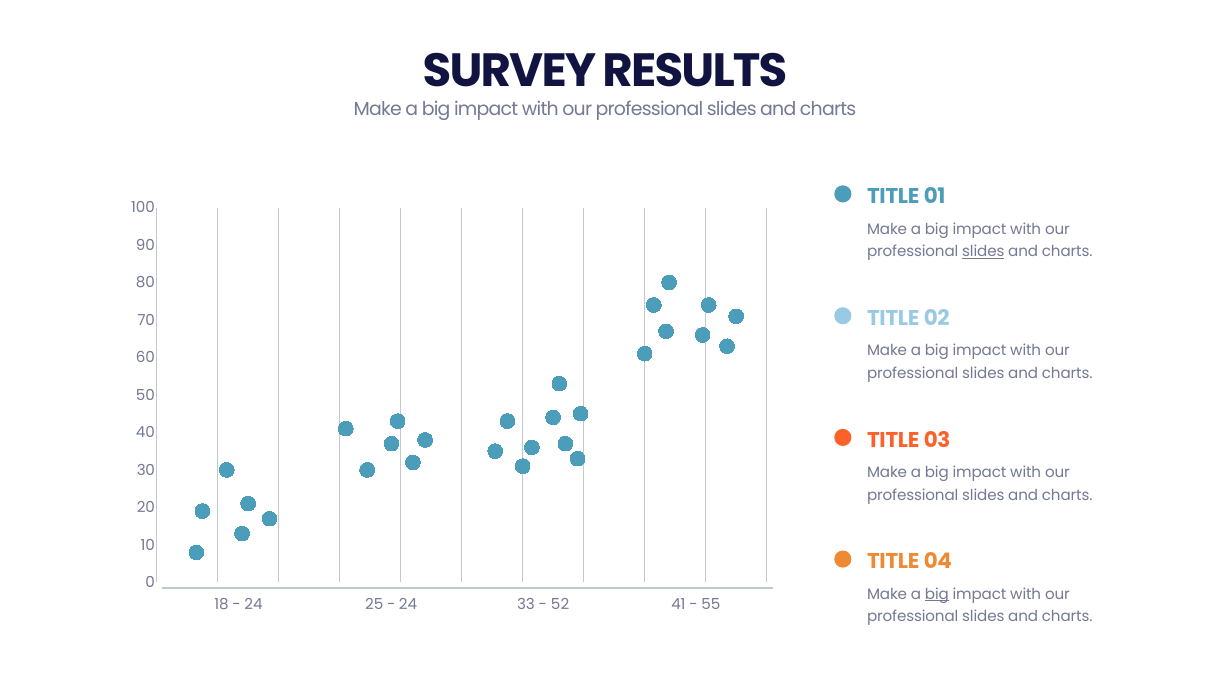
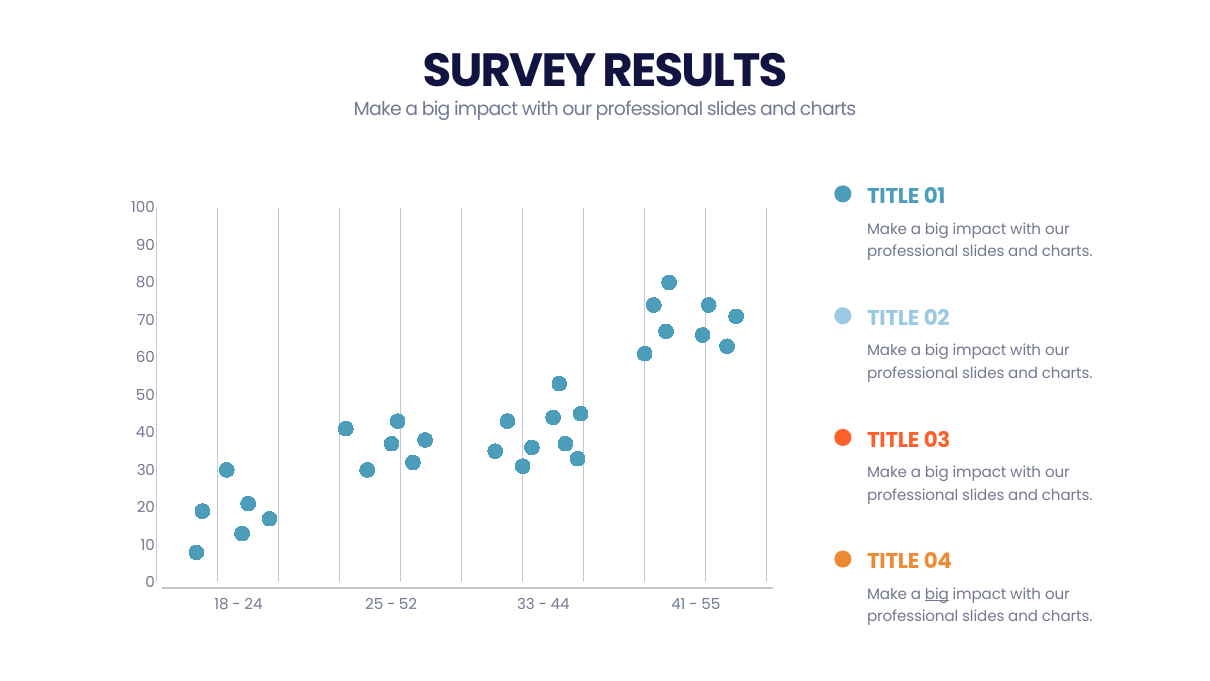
slides at (983, 252) underline: present -> none
24 at (408, 605): 24 -> 52
52: 52 -> 44
